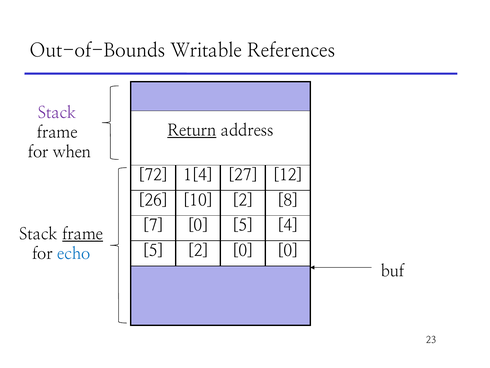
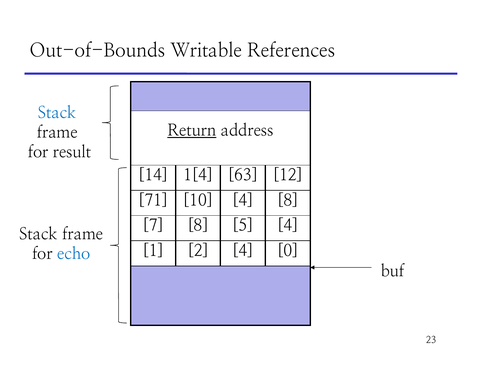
Stack at (57, 113) colour: purple -> blue
when: when -> result
72: 72 -> 14
27: 27 -> 63
26: 26 -> 71
10 2: 2 -> 4
7 0: 0 -> 8
frame at (83, 234) underline: present -> none
5 at (153, 250): 5 -> 1
2 0: 0 -> 4
